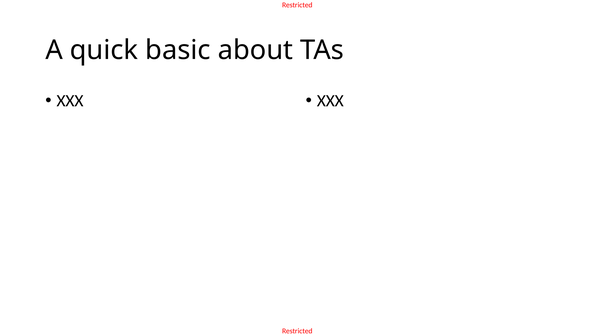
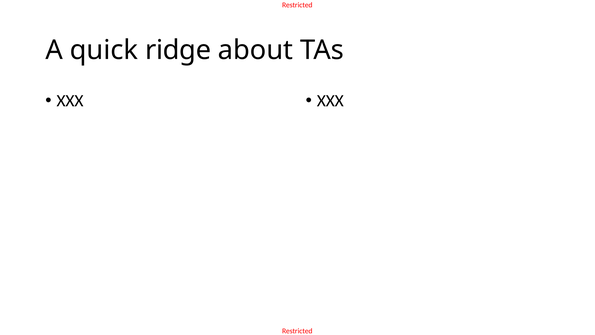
basic: basic -> ridge
